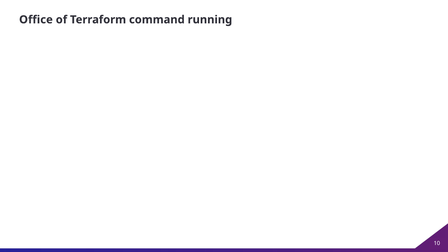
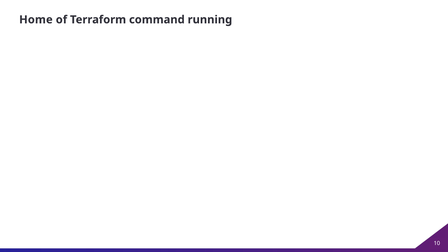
Office: Office -> Home
